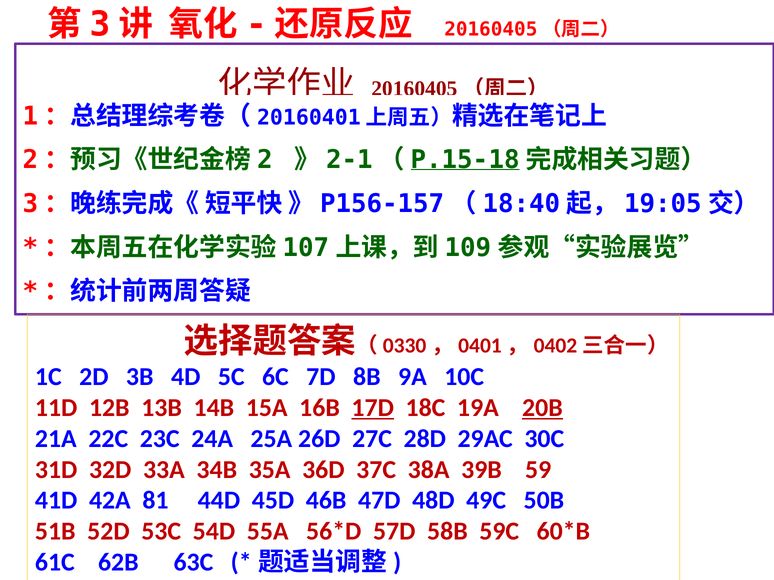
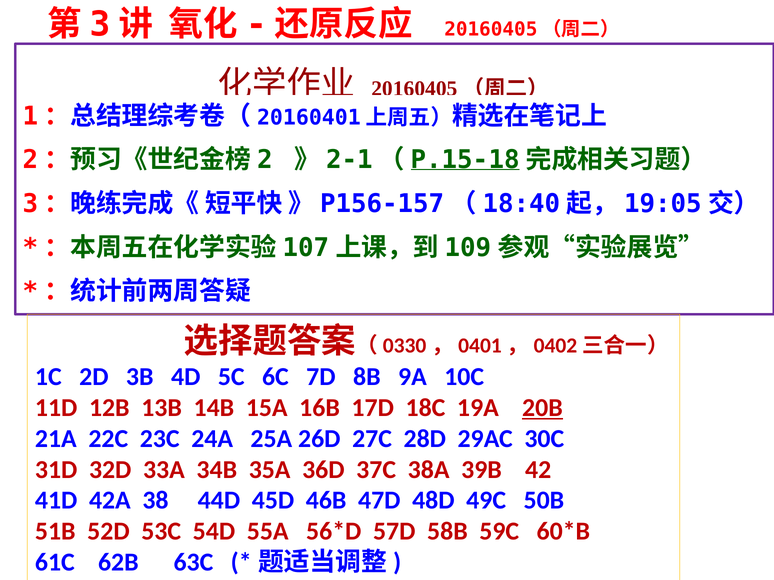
17D underline: present -> none
59: 59 -> 42
81: 81 -> 38
